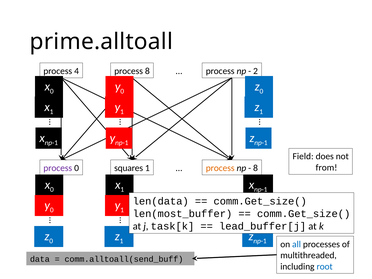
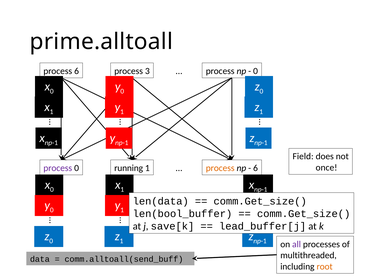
process 4: 4 -> 6
process 8: 8 -> 3
2 at (256, 71): 2 -> 0
from: from -> once
squares: squares -> running
8 at (256, 168): 8 -> 6
len(most_buffer: len(most_buffer -> len(bool_buffer
task[k: task[k -> save[k
all colour: blue -> purple
root colour: blue -> orange
